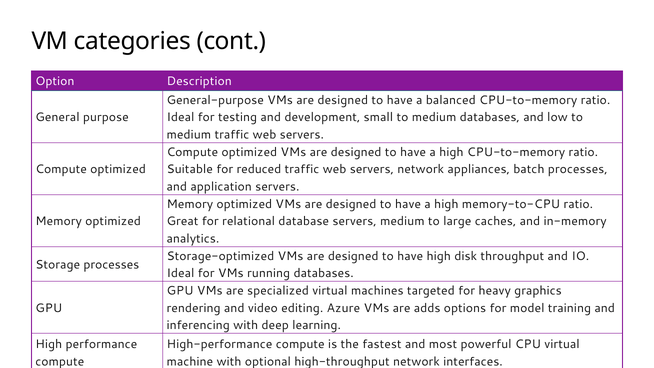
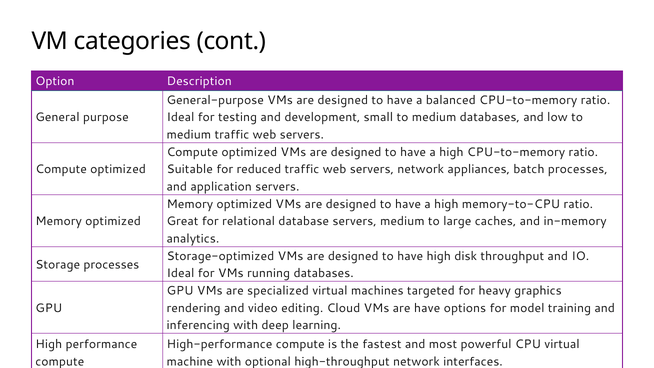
Azure: Azure -> Cloud
are adds: adds -> have
